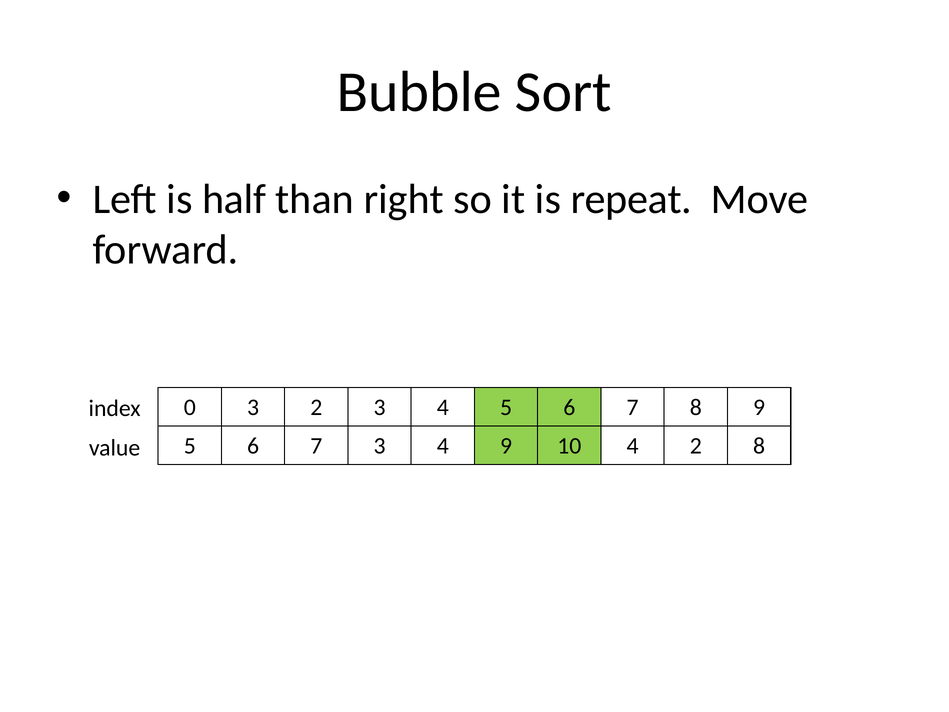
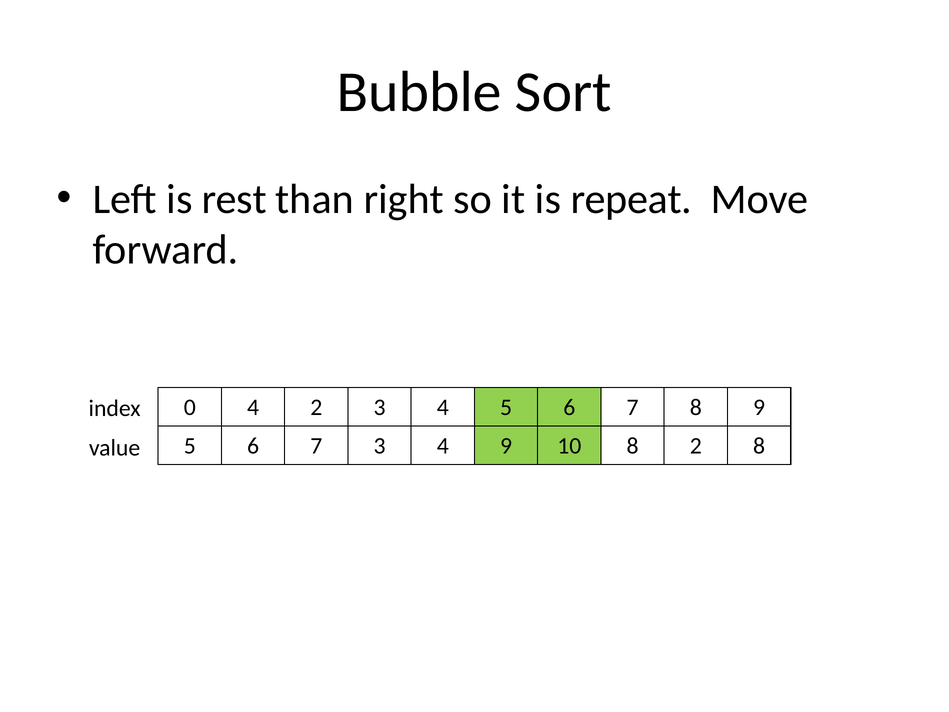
half: half -> rest
0 3: 3 -> 4
10 4: 4 -> 8
